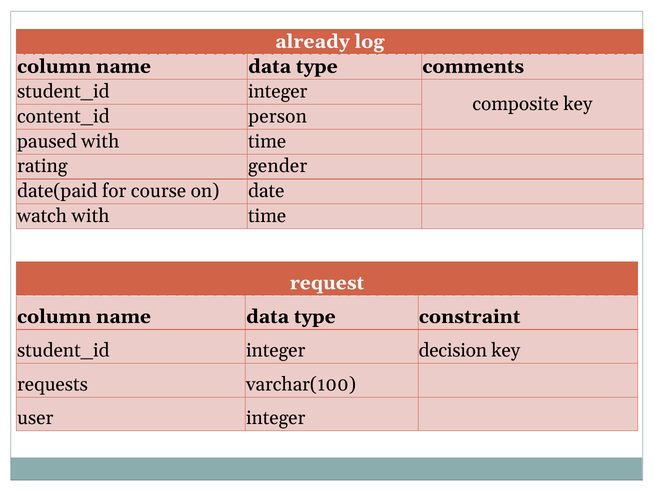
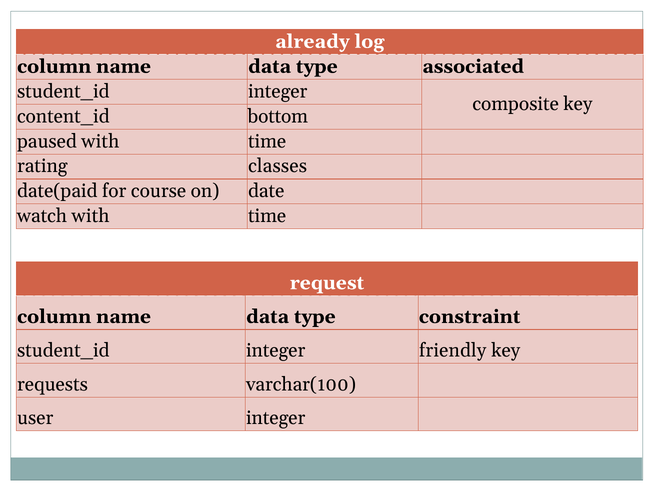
comments: comments -> associated
person: person -> bottom
gender: gender -> classes
decision: decision -> friendly
